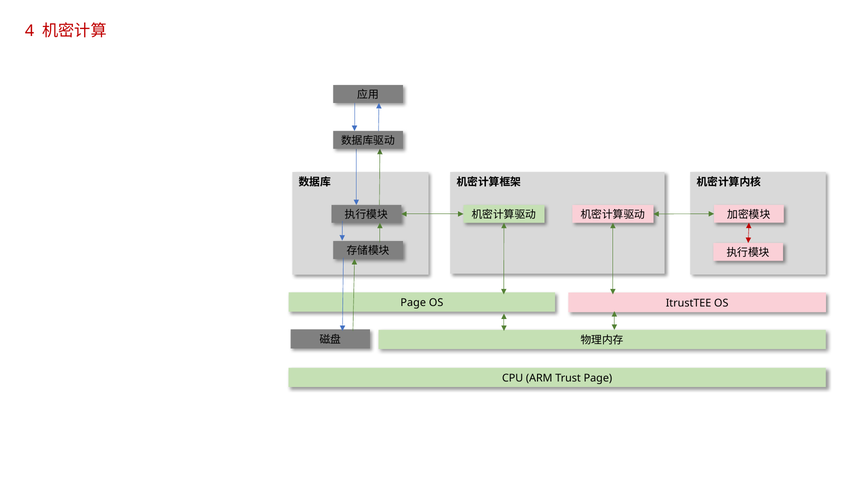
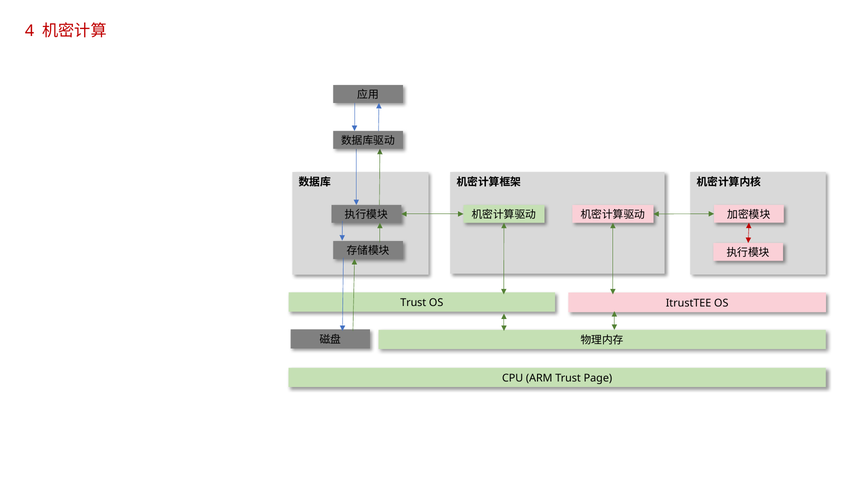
Page at (413, 302): Page -> Trust
